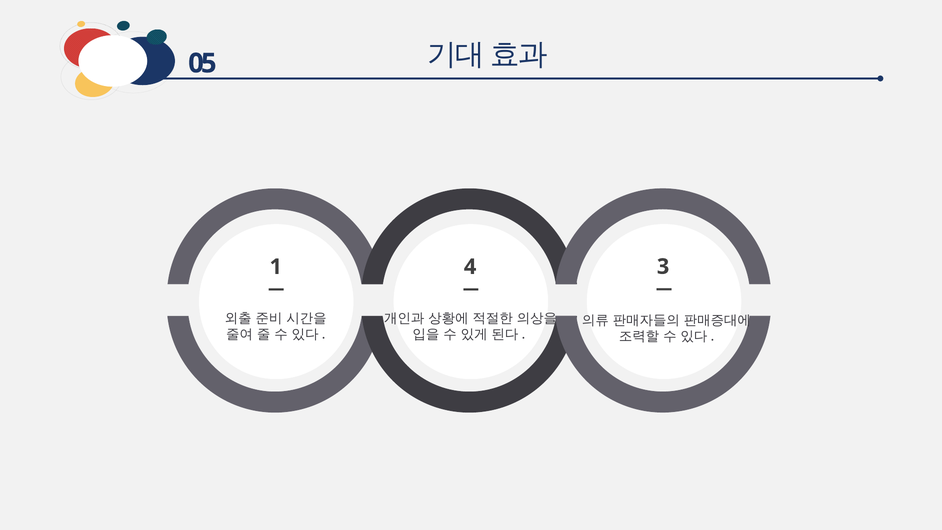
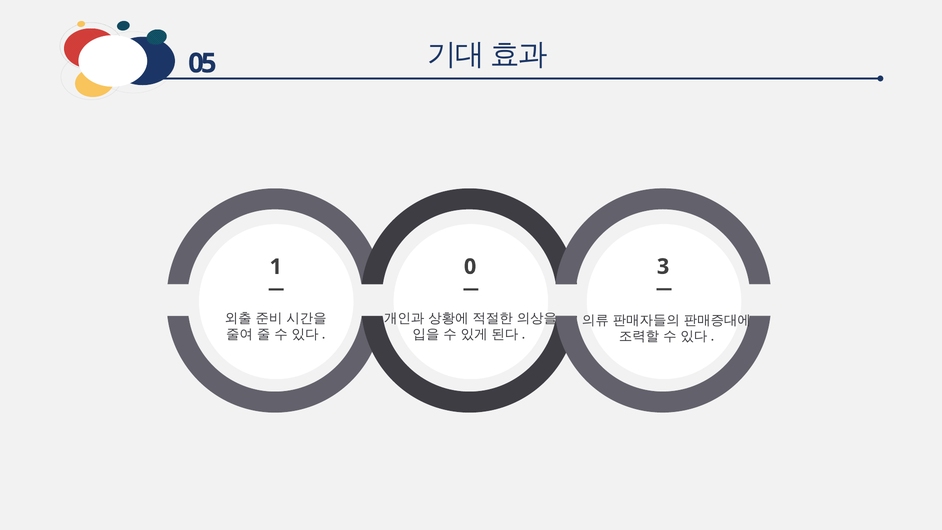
4: 4 -> 0
